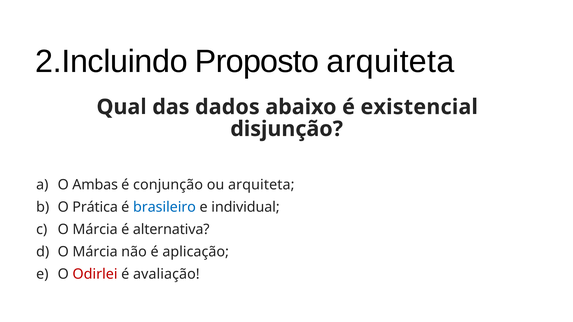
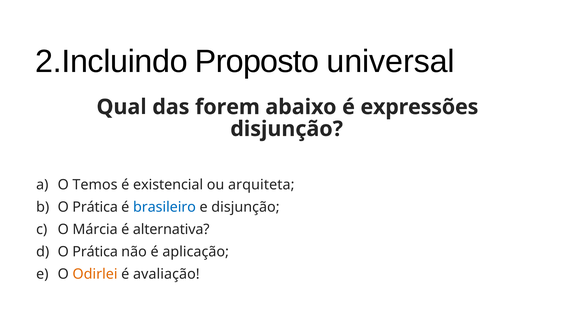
Proposto arquiteta: arquiteta -> universal
dados: dados -> forem
existencial: existencial -> expressões
Ambas: Ambas -> Temos
conjunção: conjunção -> existencial
e individual: individual -> disjunção
Márcia at (95, 252): Márcia -> Prática
Odirlei colour: red -> orange
